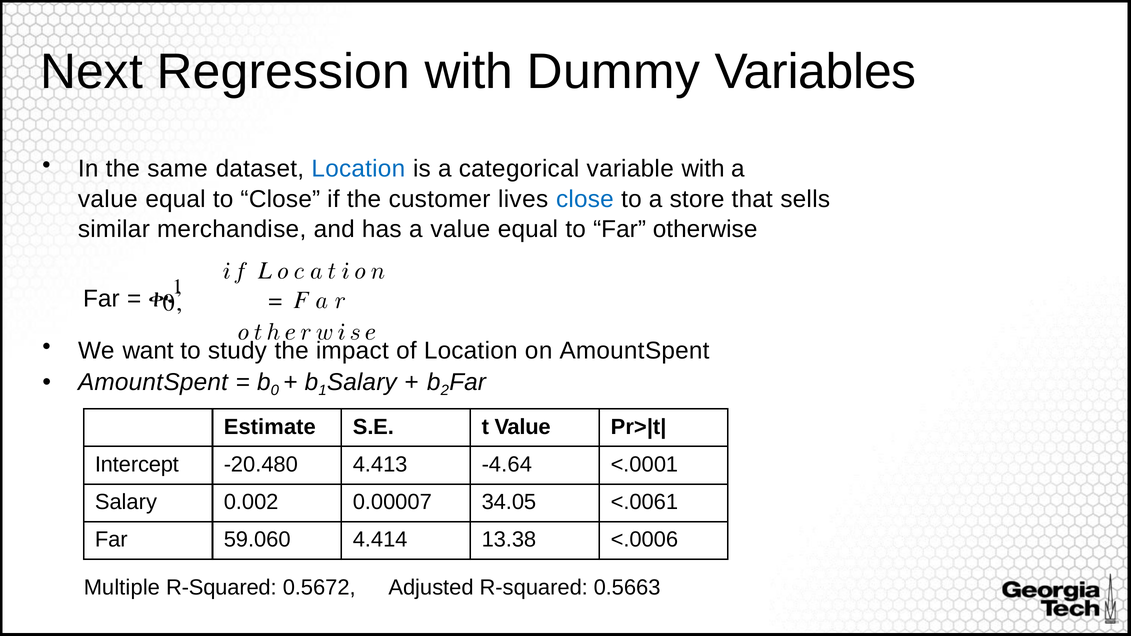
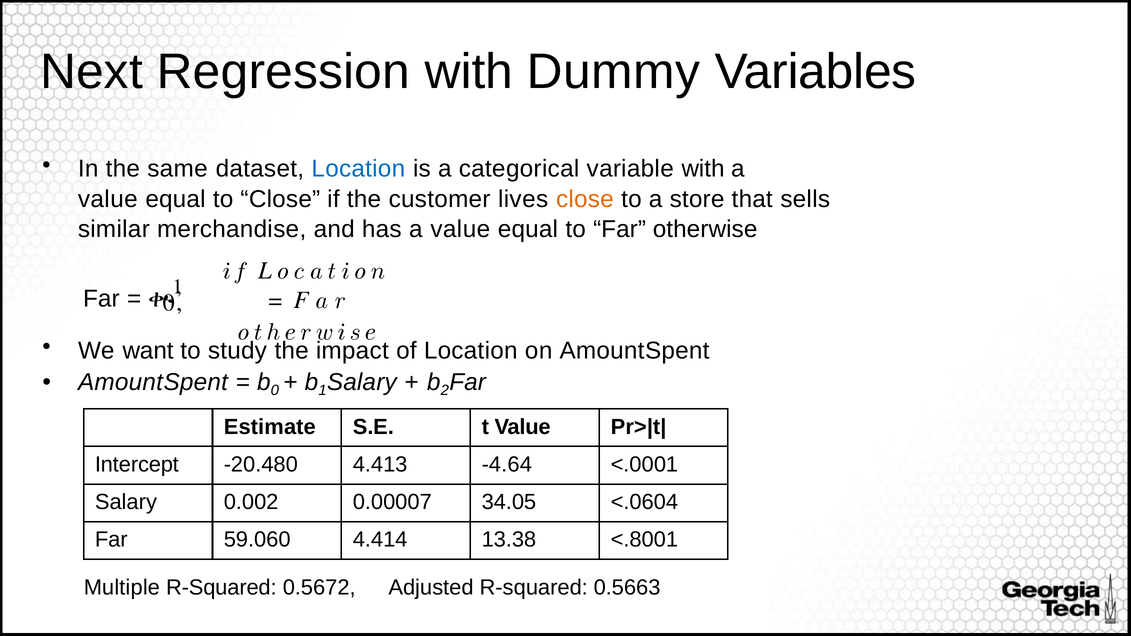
close at (585, 199) colour: blue -> orange
<.0061: <.0061 -> <.0604
<.0006: <.0006 -> <.8001
